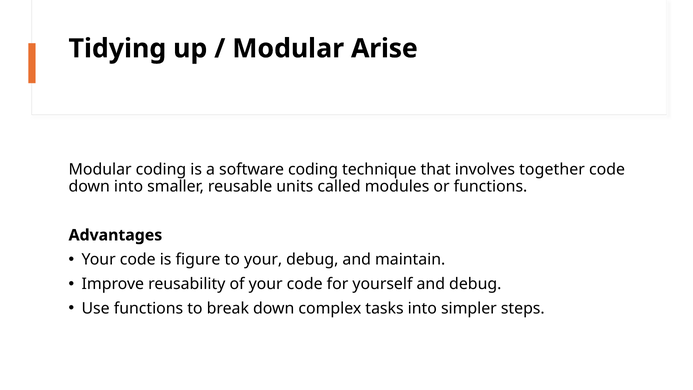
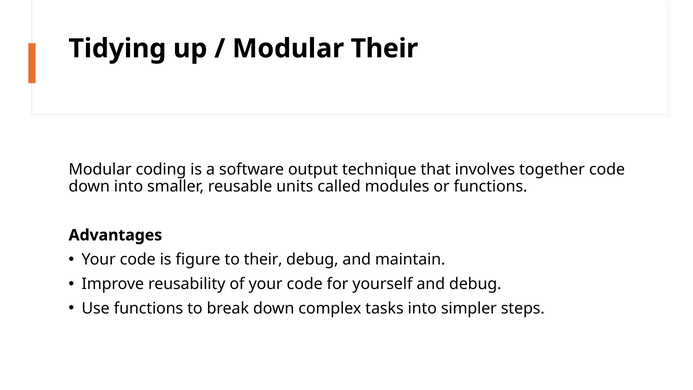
Modular Arise: Arise -> Their
software coding: coding -> output
to your: your -> their
